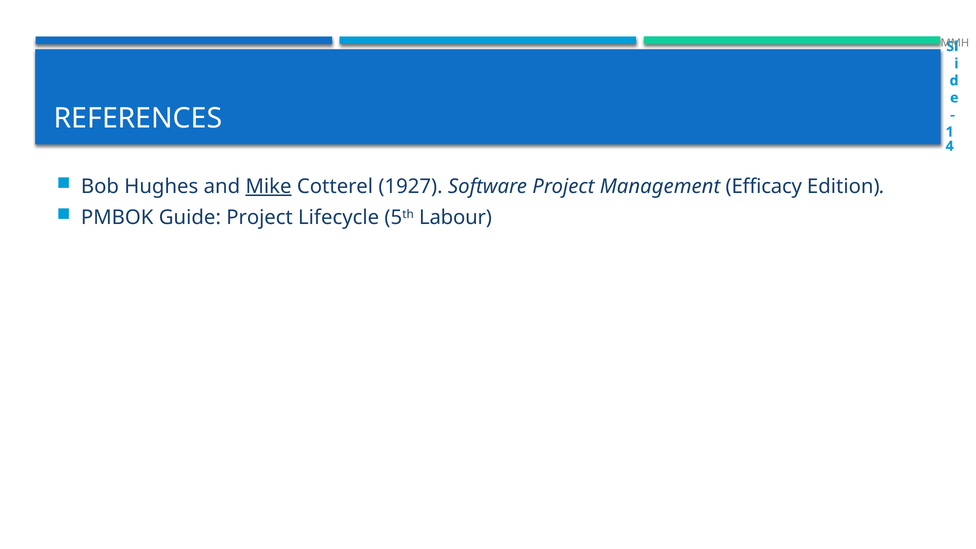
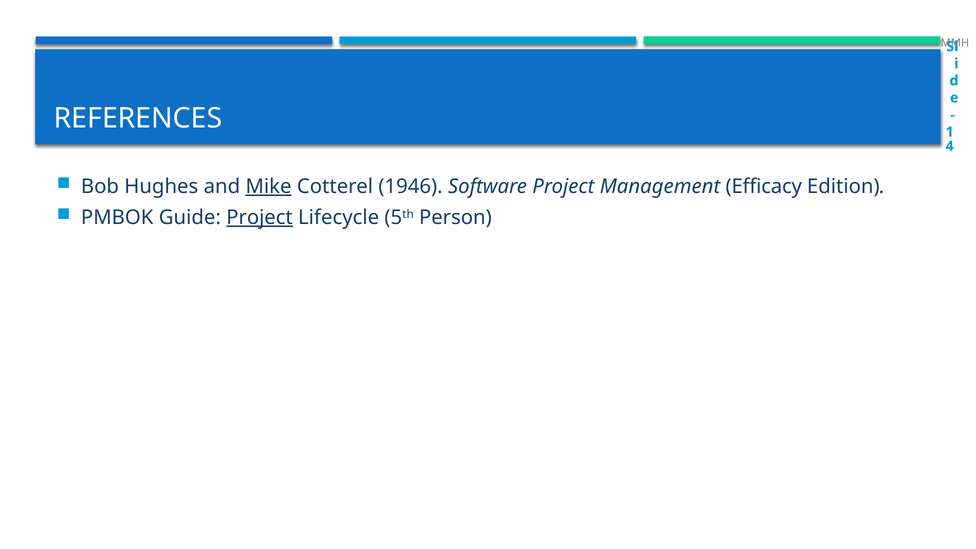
1927: 1927 -> 1946
Project at (260, 218) underline: none -> present
Labour: Labour -> Person
